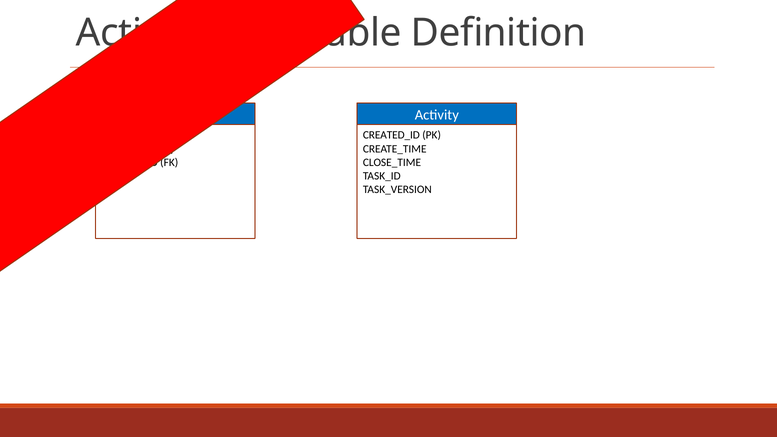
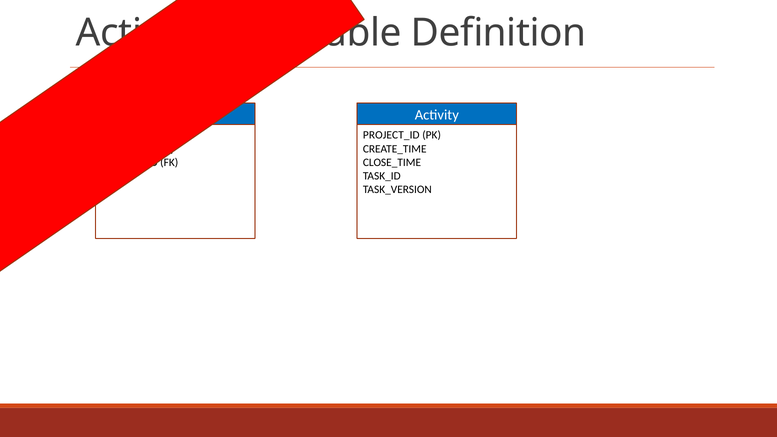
CREATED_ID: CREATED_ID -> PROJECT_ID
